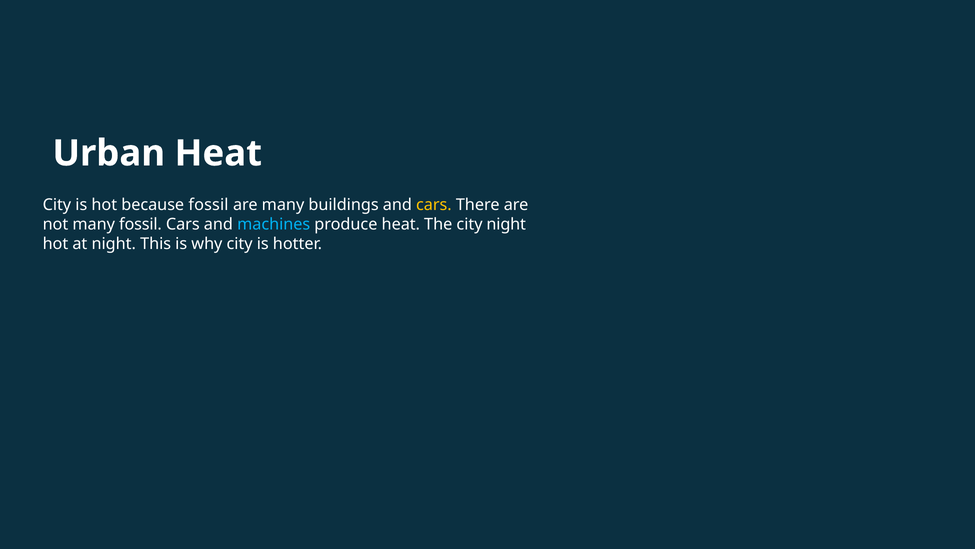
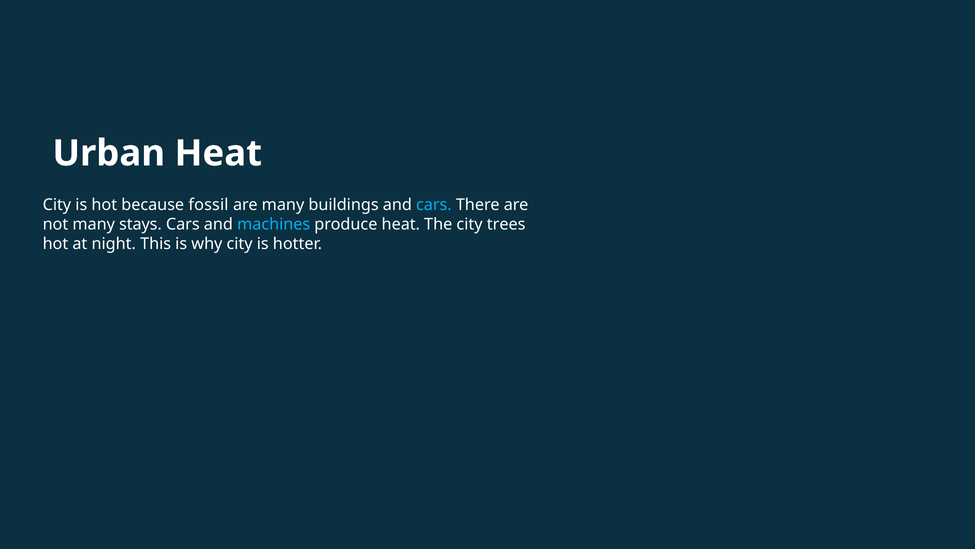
cars at (434, 205) colour: yellow -> light blue
many fossil: fossil -> stays
city night: night -> trees
